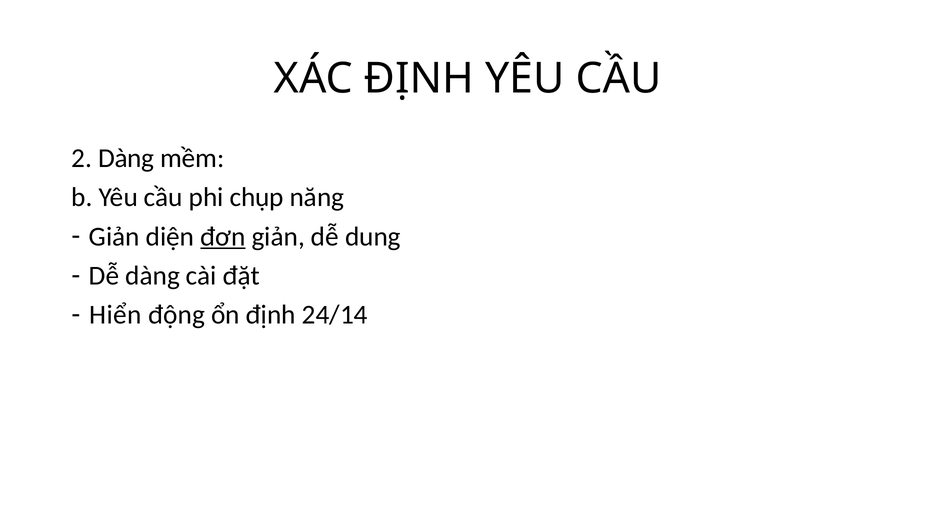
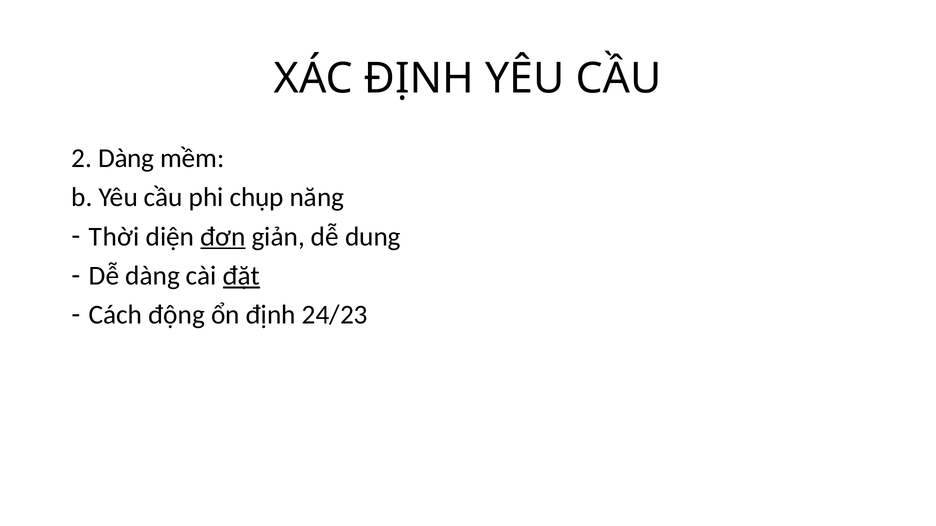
Giản at (114, 237): Giản -> Thời
đặt underline: none -> present
Hiển: Hiển -> Cách
24/14: 24/14 -> 24/23
